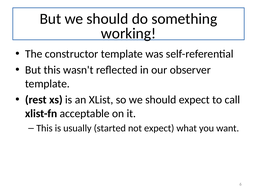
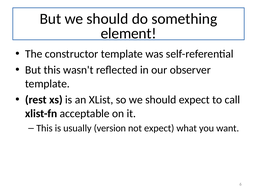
working: working -> element
started: started -> version
